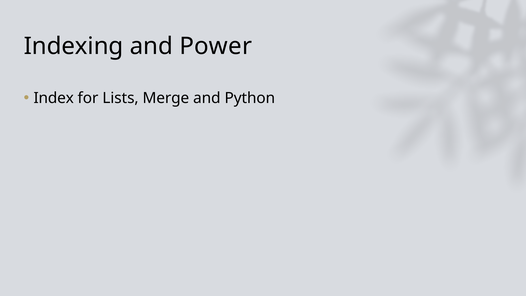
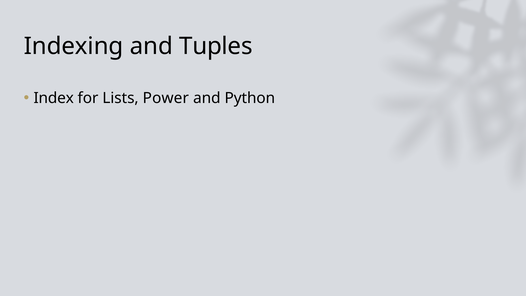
Power: Power -> Tuples
Merge: Merge -> Power
